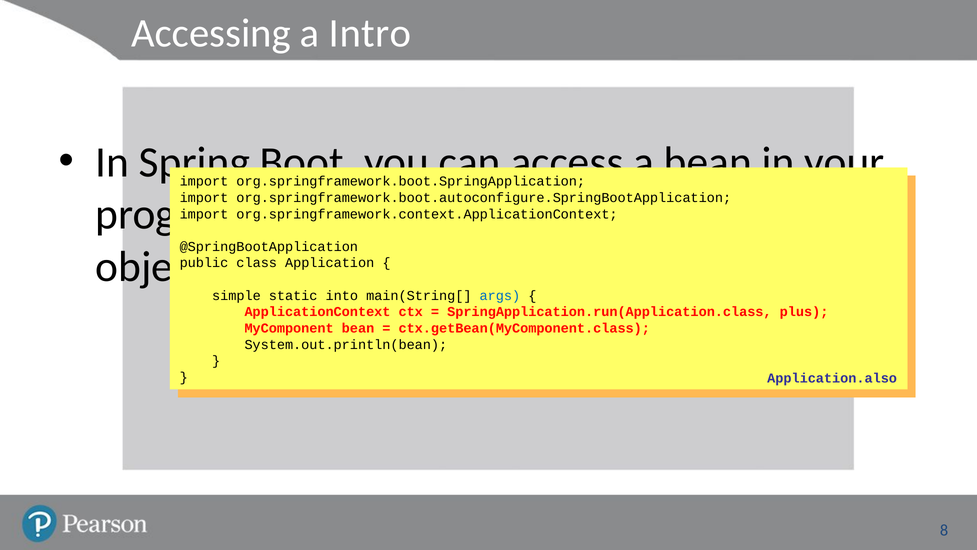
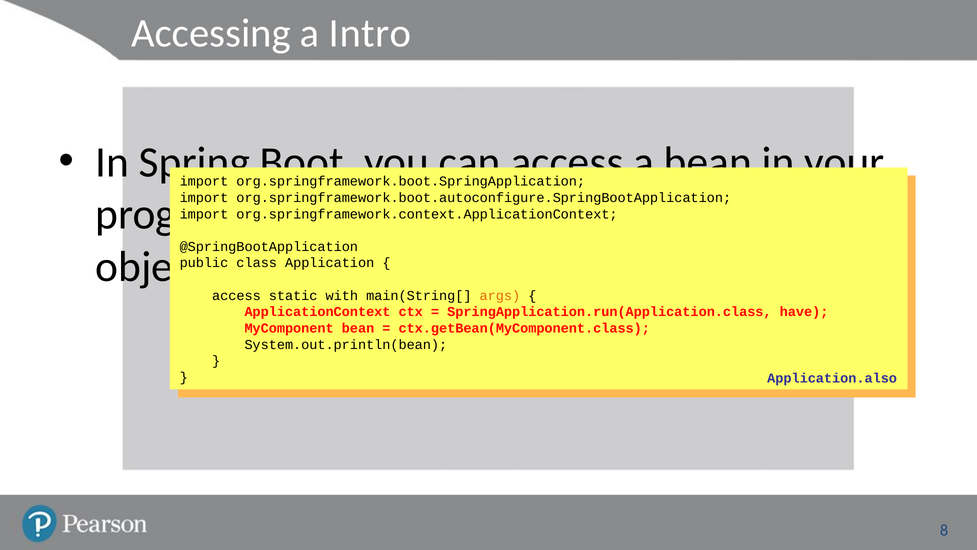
simple at (236, 295): simple -> access
into: into -> with
args at (500, 295) colour: blue -> orange
plus: plus -> have
